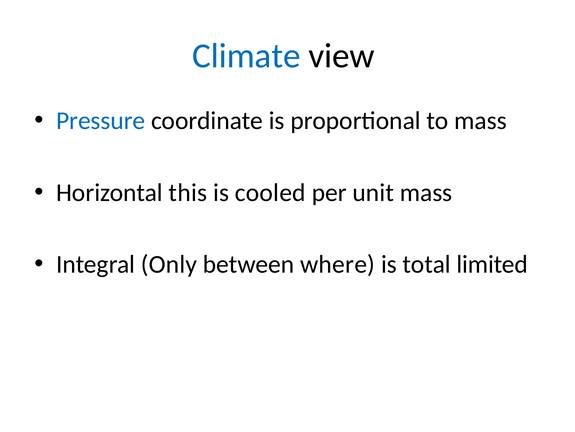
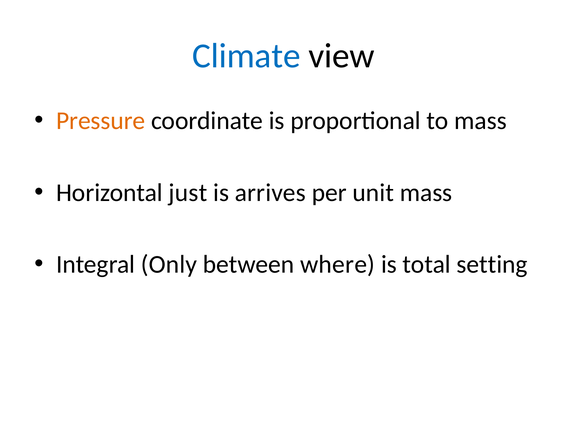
Pressure colour: blue -> orange
this: this -> just
cooled: cooled -> arrives
limited: limited -> setting
